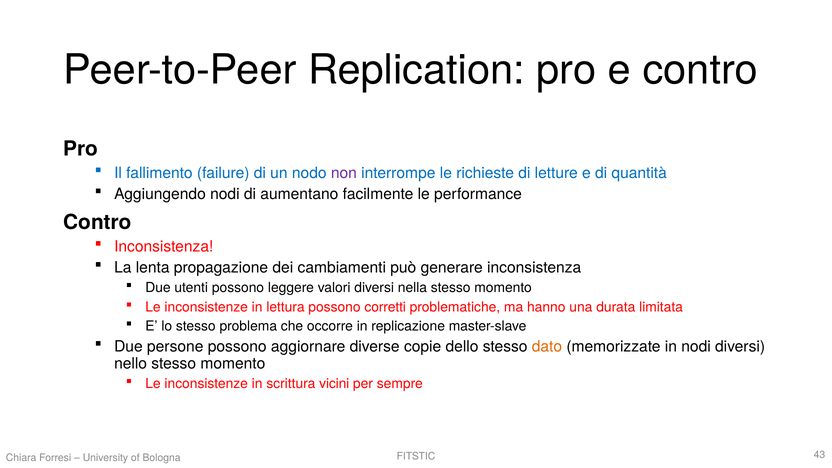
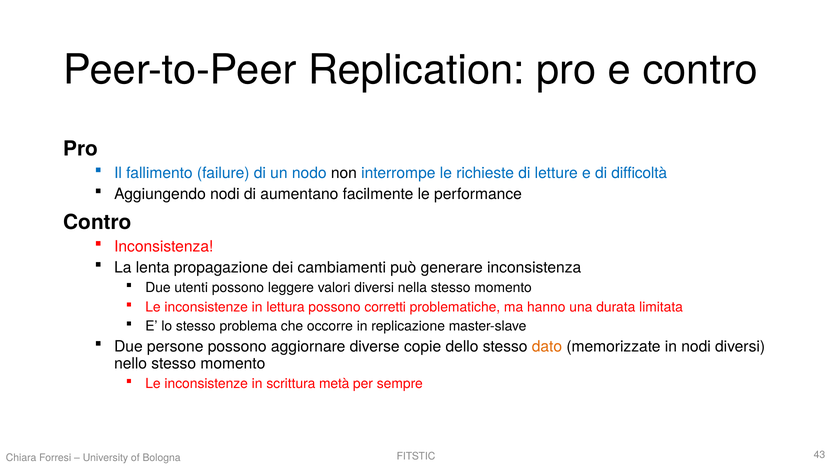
non colour: purple -> black
quantità: quantità -> difficoltà
vicini: vicini -> metà
